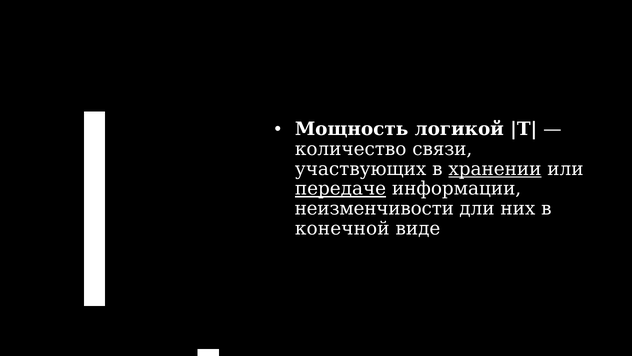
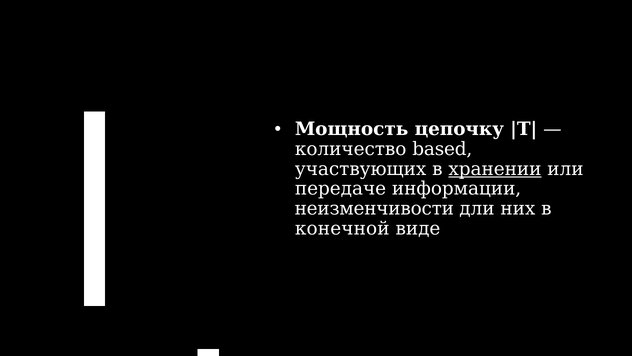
логикой: логикой -> цепочку
связи: связи -> based
передаче underline: present -> none
